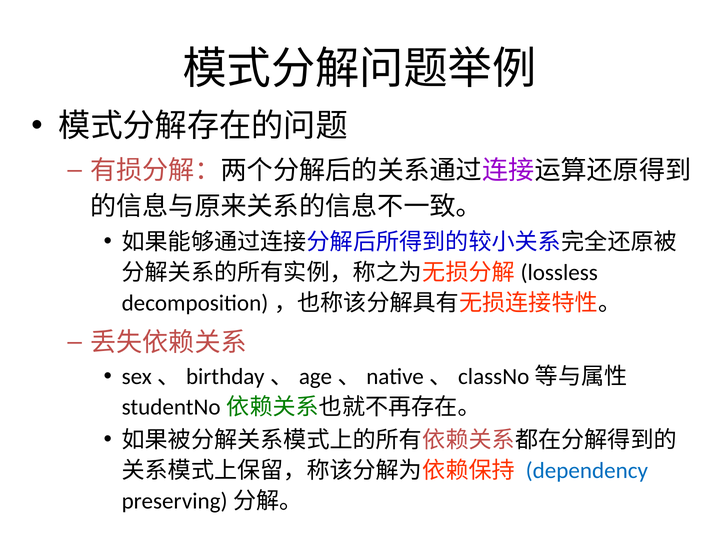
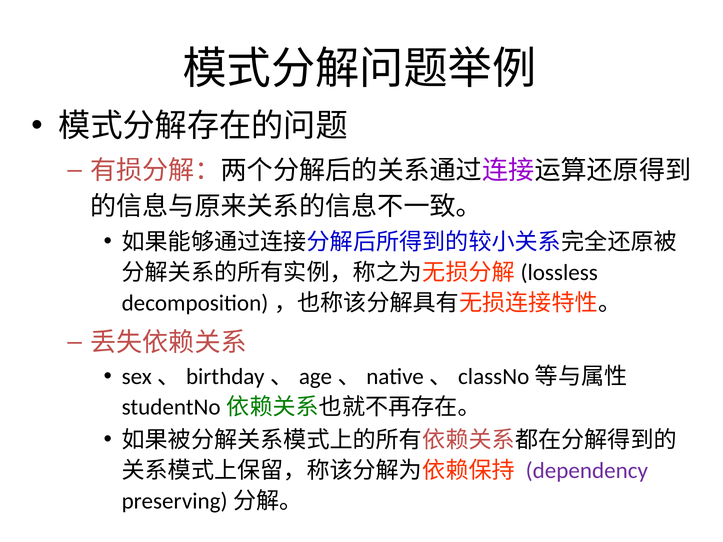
dependency colour: blue -> purple
